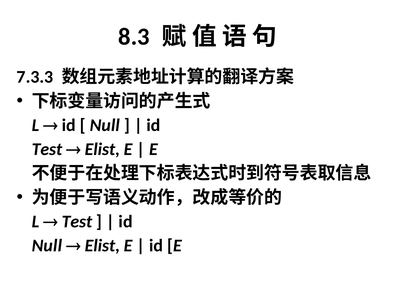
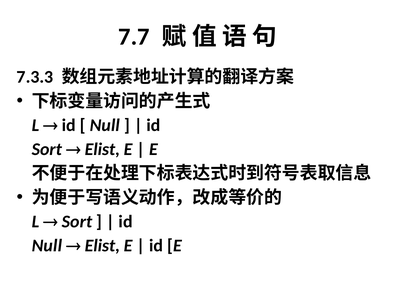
8.3: 8.3 -> 7.7
Test at (47, 150): Test -> Sort
Test at (77, 222): Test -> Sort
